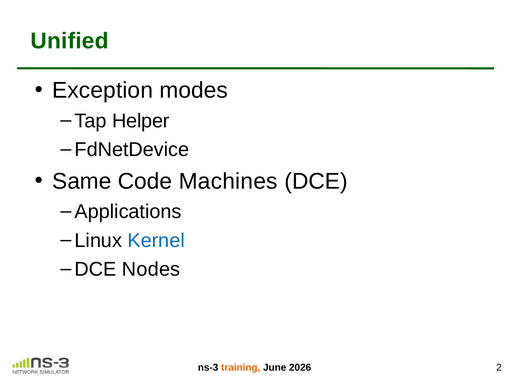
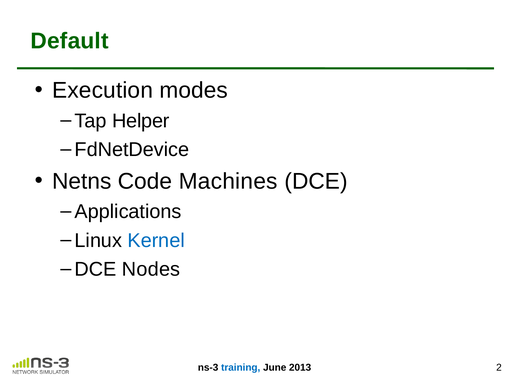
Unified: Unified -> Default
Exception: Exception -> Execution
Same: Same -> Netns
training colour: orange -> blue
2026: 2026 -> 2013
